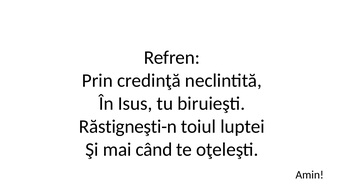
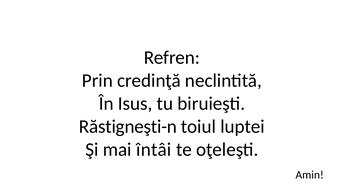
când: când -> întâi
